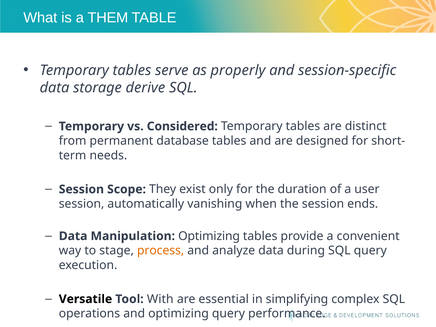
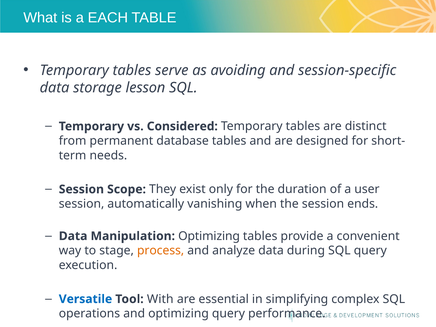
THEM: THEM -> EACH
properly: properly -> avoiding
derive: derive -> lesson
Versatile colour: black -> blue
